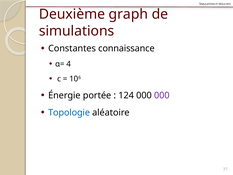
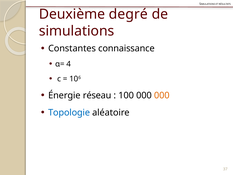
graph: graph -> degré
portée: portée -> réseau
124: 124 -> 100
000 at (162, 95) colour: purple -> orange
